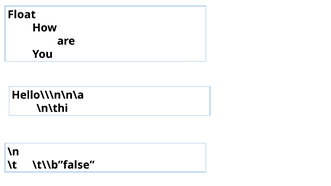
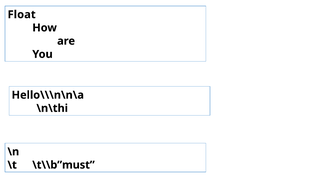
\t\\b”false: \t\\b”false -> \t\\b”must
